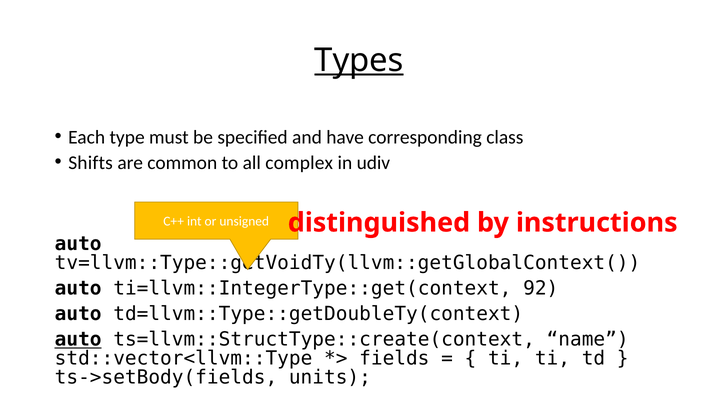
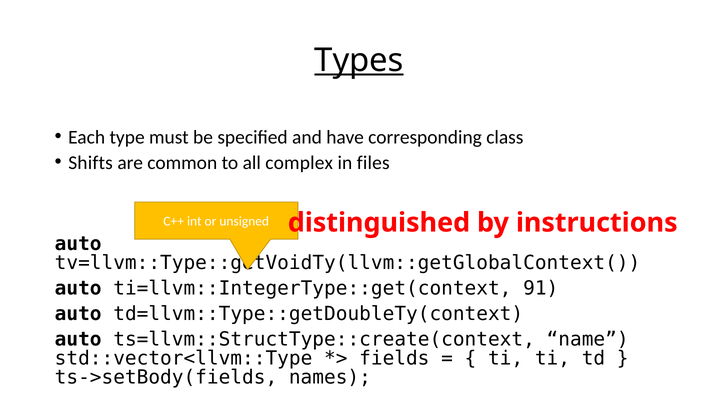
udiv: udiv -> files
92: 92 -> 91
auto at (78, 339) underline: present -> none
units: units -> names
